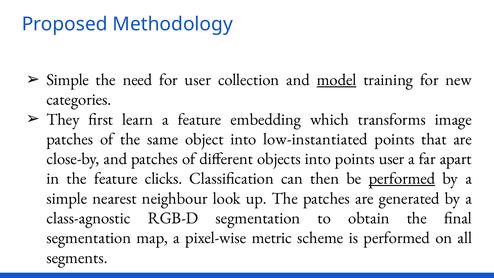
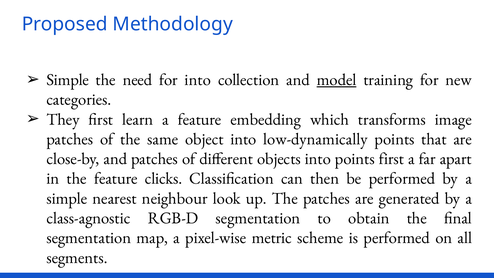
for user: user -> into
low-instantiated: low-instantiated -> low-dynamically
points user: user -> first
performed at (402, 178) underline: present -> none
